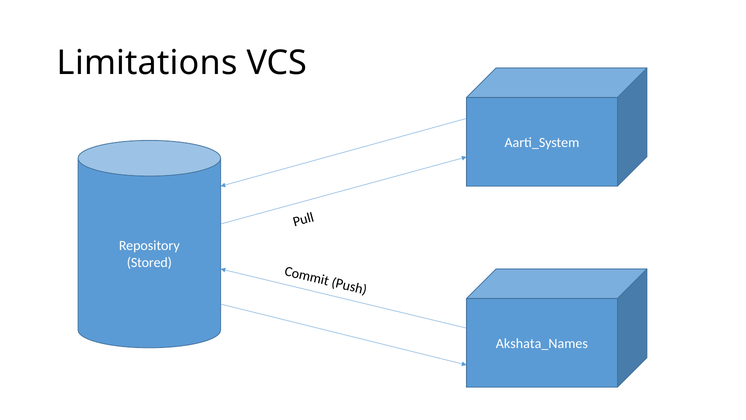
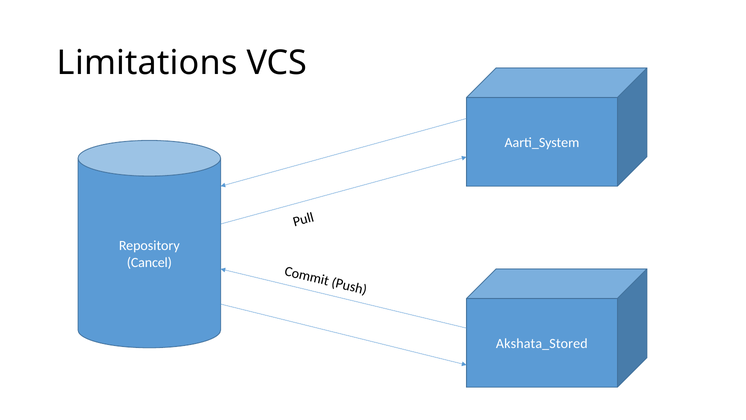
Stored: Stored -> Cancel
Akshata_Names: Akshata_Names -> Akshata_Stored
